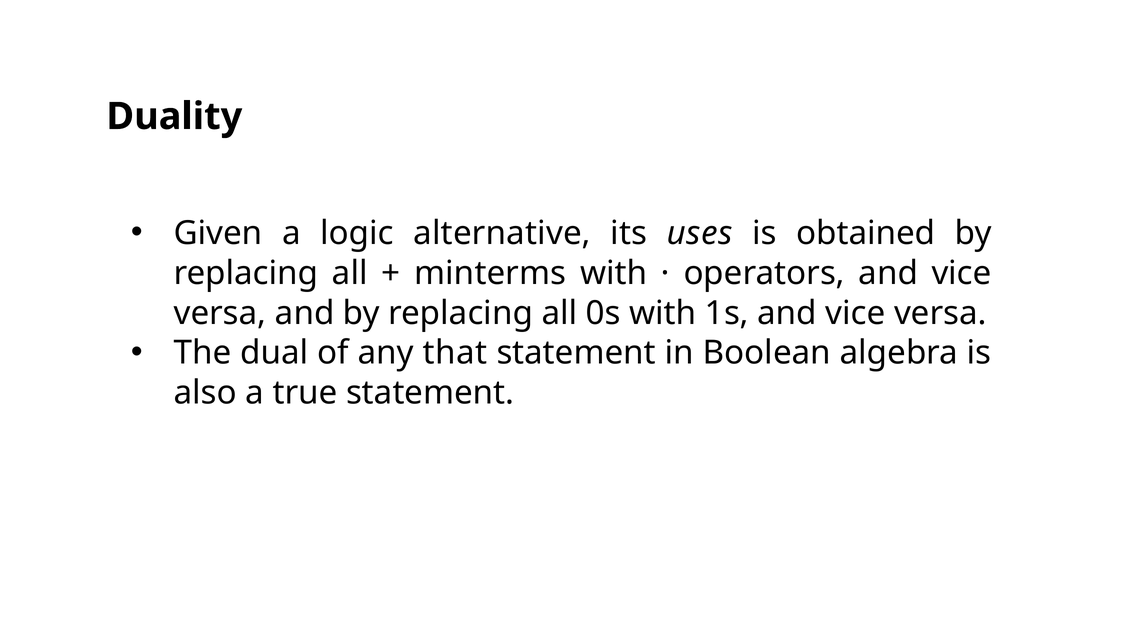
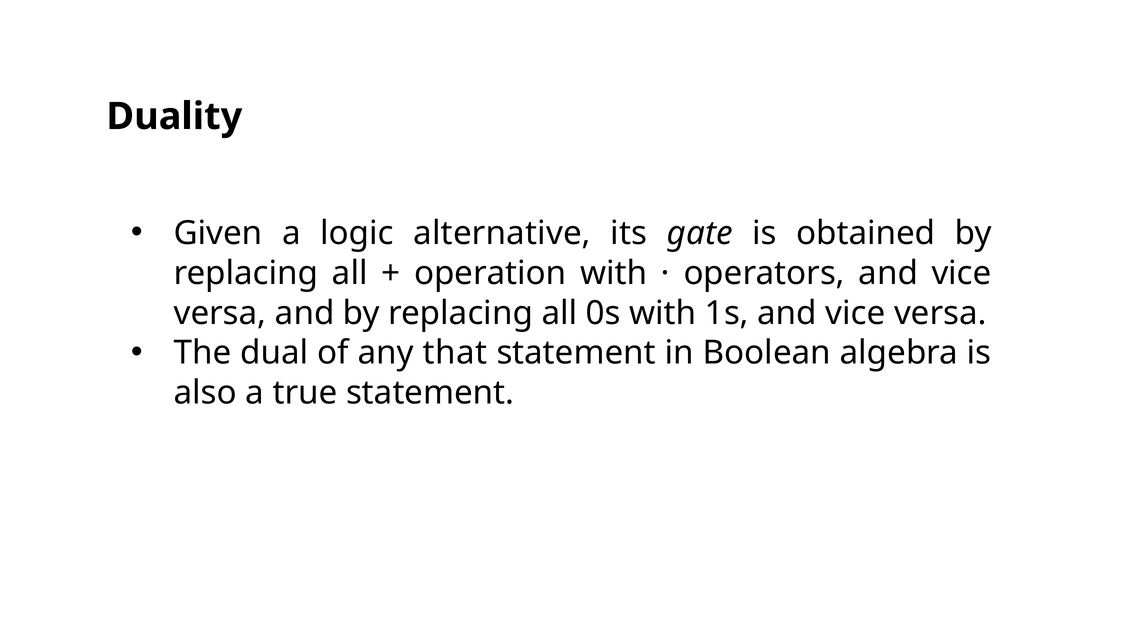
uses: uses -> gate
minterms: minterms -> operation
